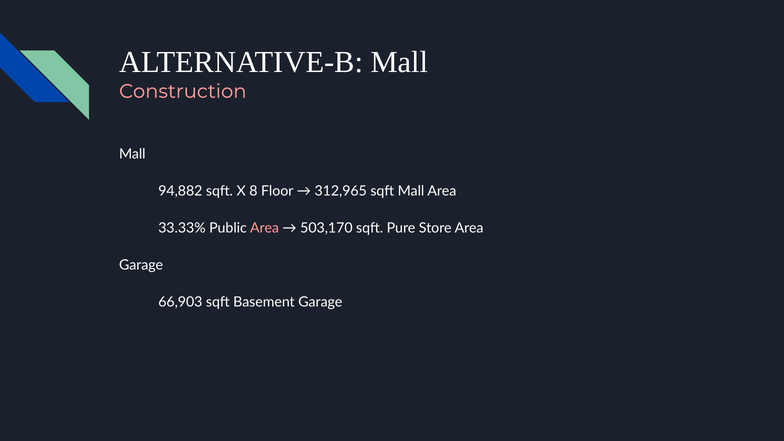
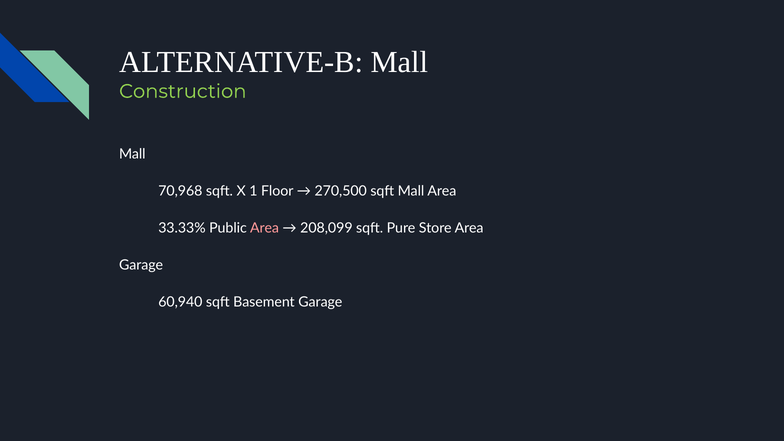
Construction colour: pink -> light green
94,882: 94,882 -> 70,968
8: 8 -> 1
312,965: 312,965 -> 270,500
503,170: 503,170 -> 208,099
66,903: 66,903 -> 60,940
